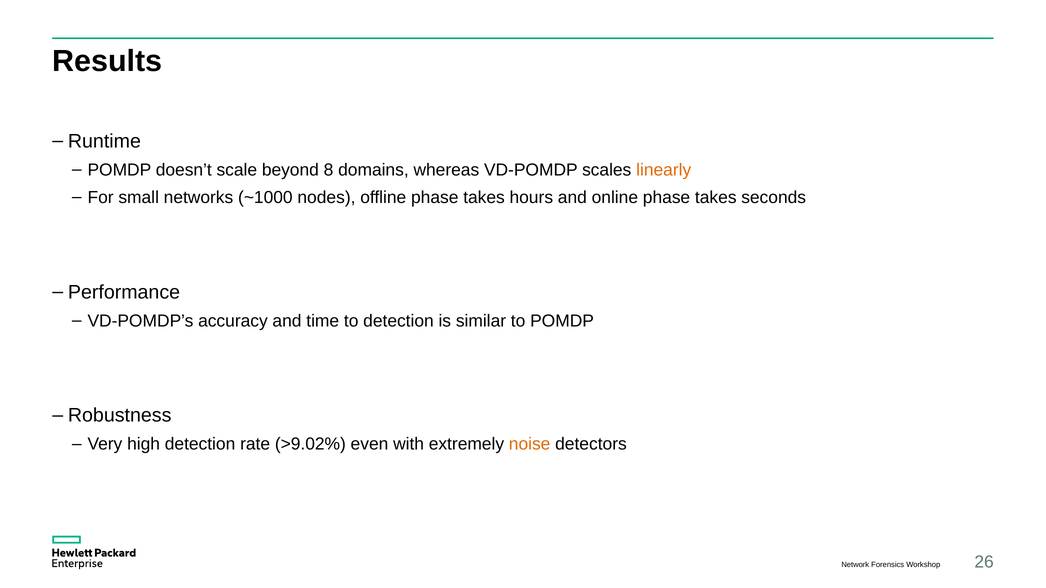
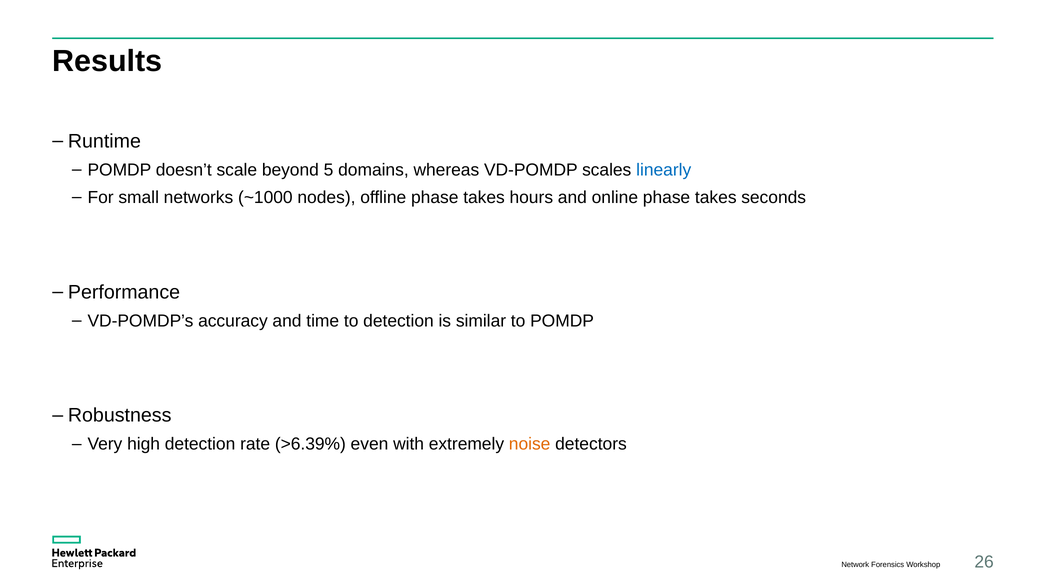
8: 8 -> 5
linearly colour: orange -> blue
>9.02%: >9.02% -> >6.39%
